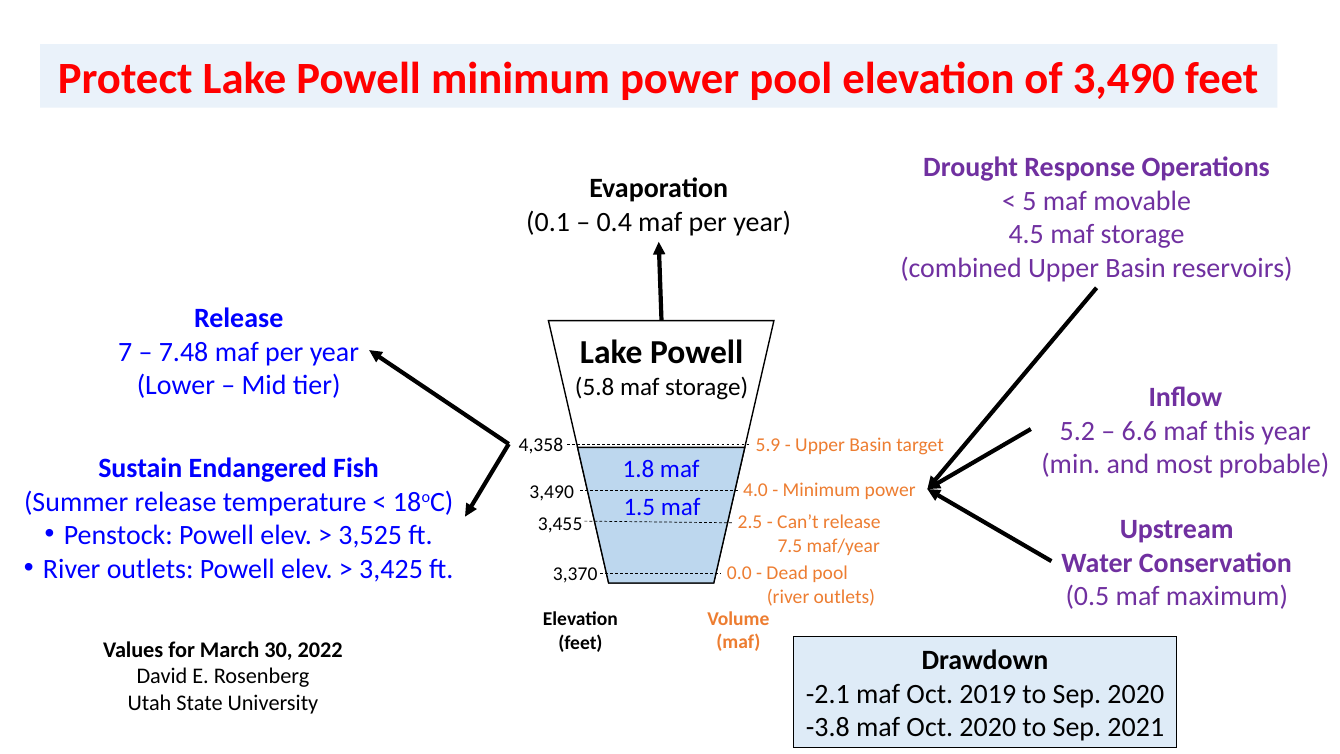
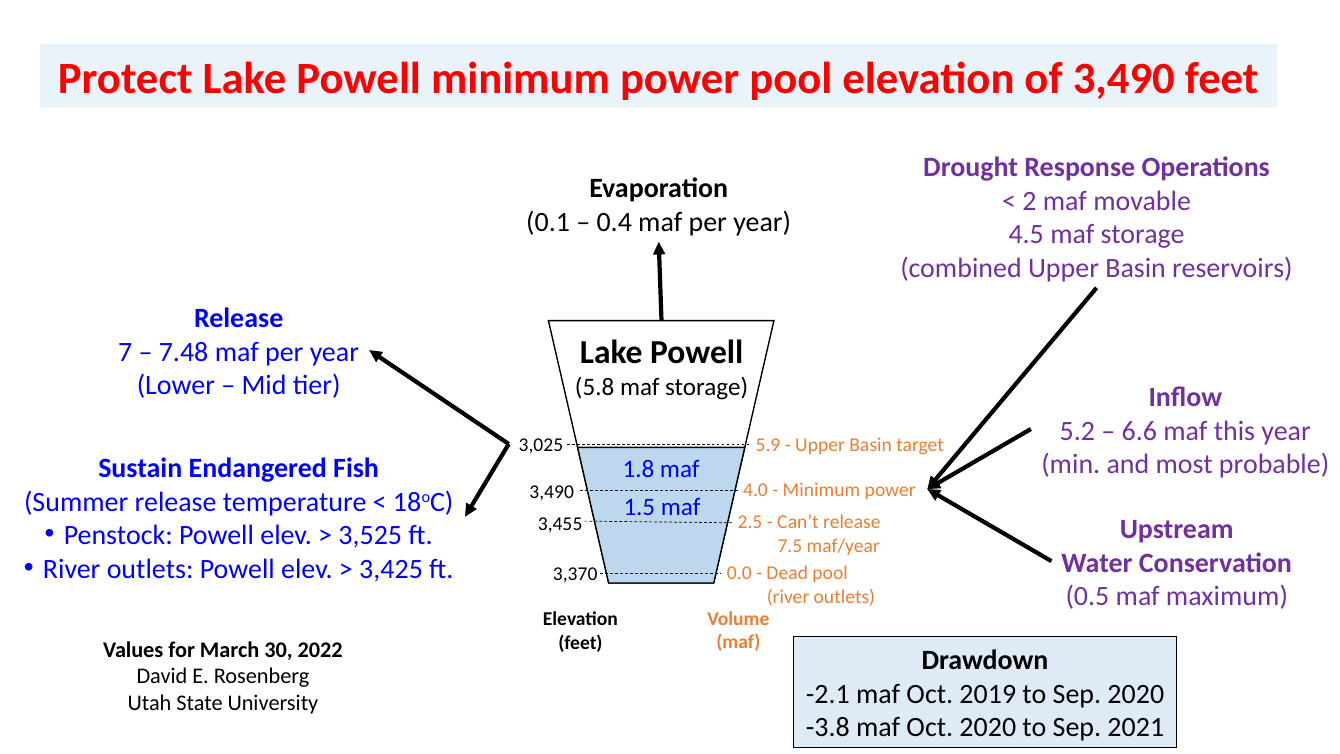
5: 5 -> 2
4,358: 4,358 -> 3,025
